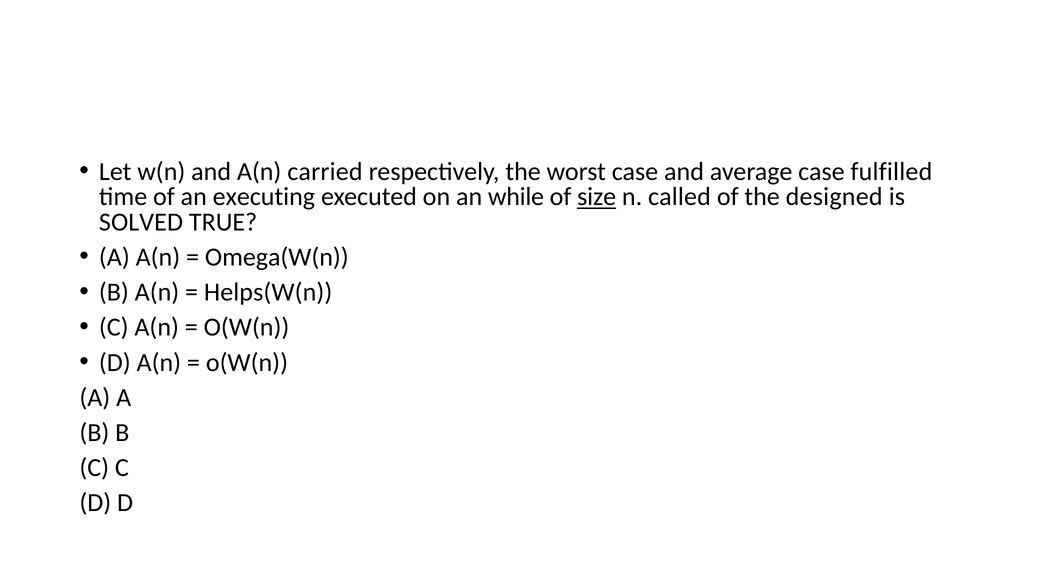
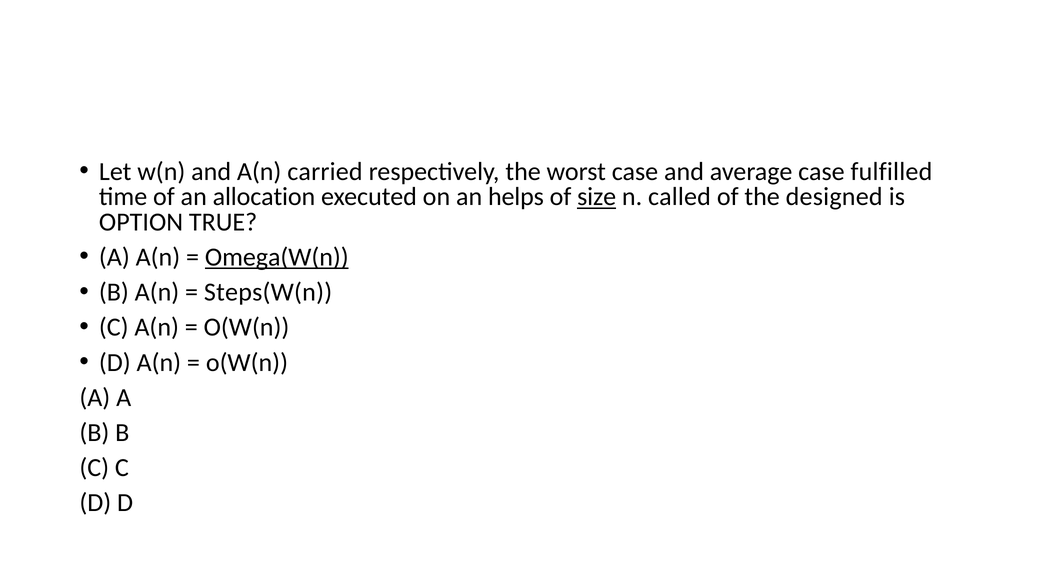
executing: executing -> allocation
while: while -> helps
SOLVED: SOLVED -> OPTION
Omega(W(n underline: none -> present
Helps(W(n: Helps(W(n -> Steps(W(n
